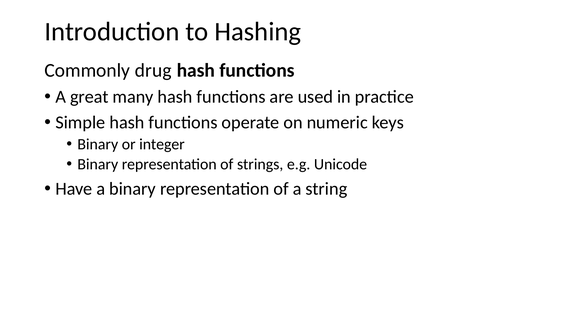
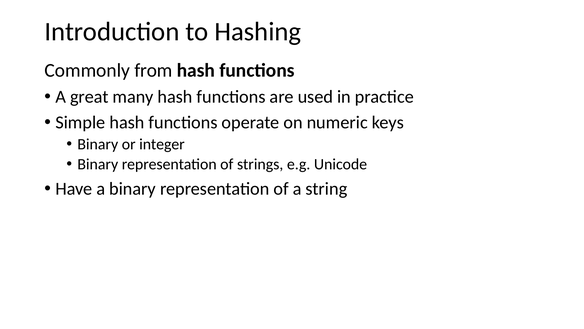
drug: drug -> from
